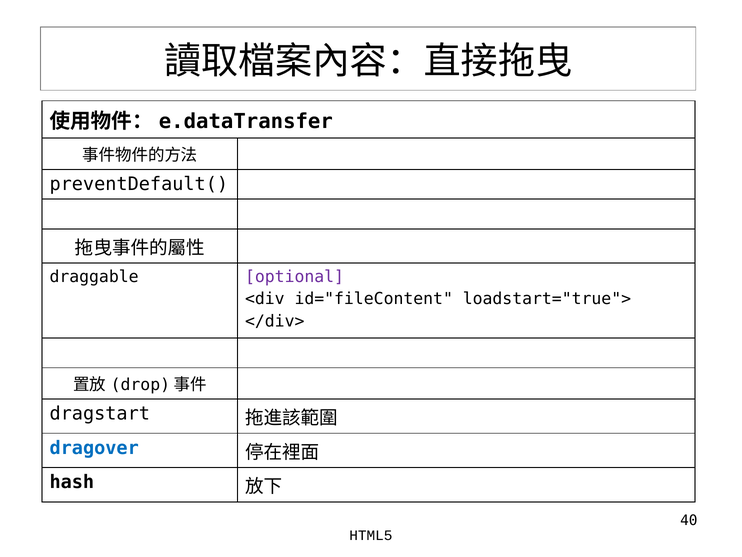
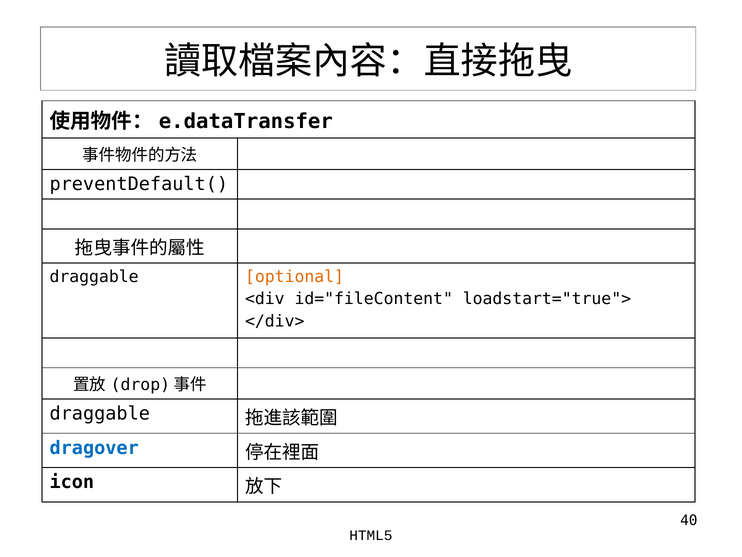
optional colour: purple -> orange
dragstart at (100, 413): dragstart -> draggable
hash: hash -> icon
